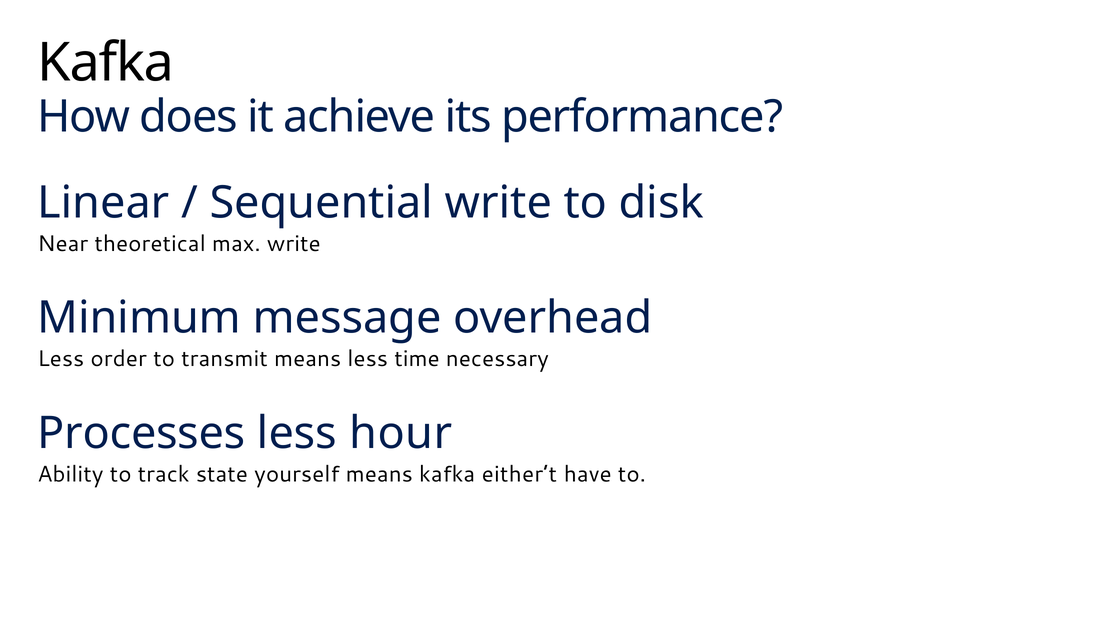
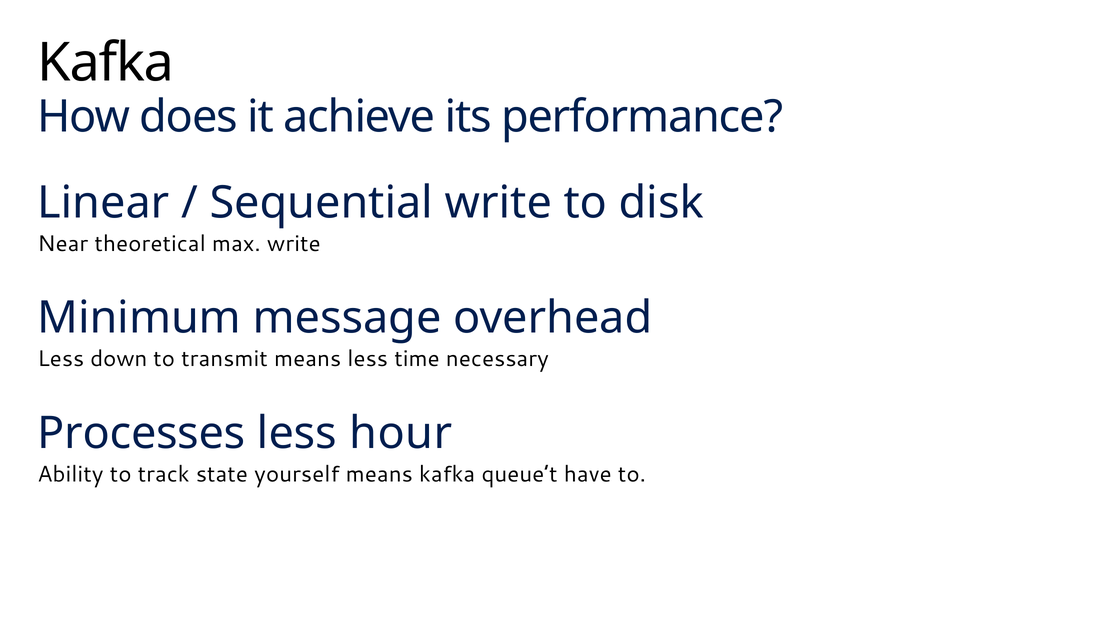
order: order -> down
either’t: either’t -> queue’t
